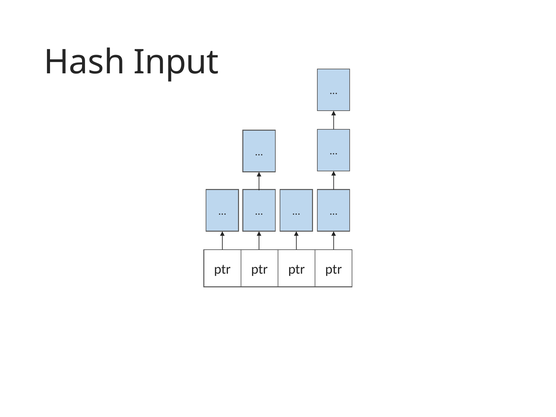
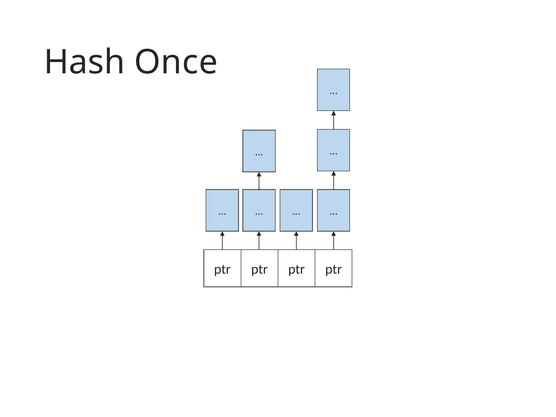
Input: Input -> Once
